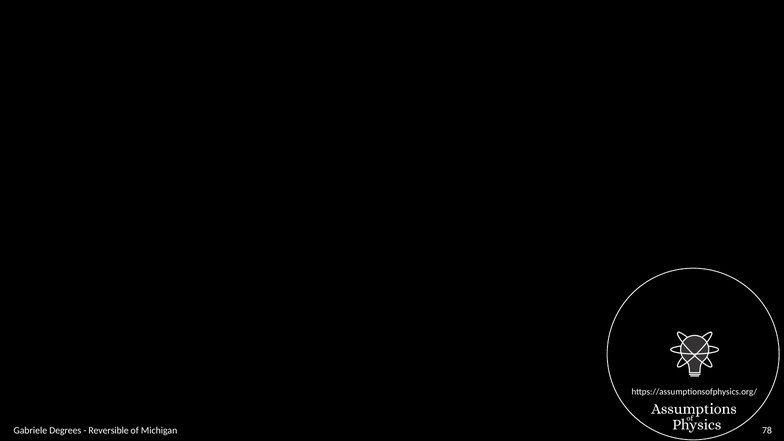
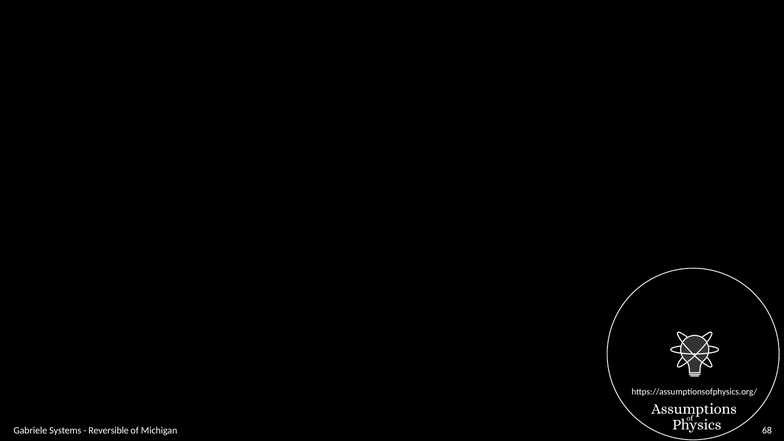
Degrees: Degrees -> Systems
78: 78 -> 68
